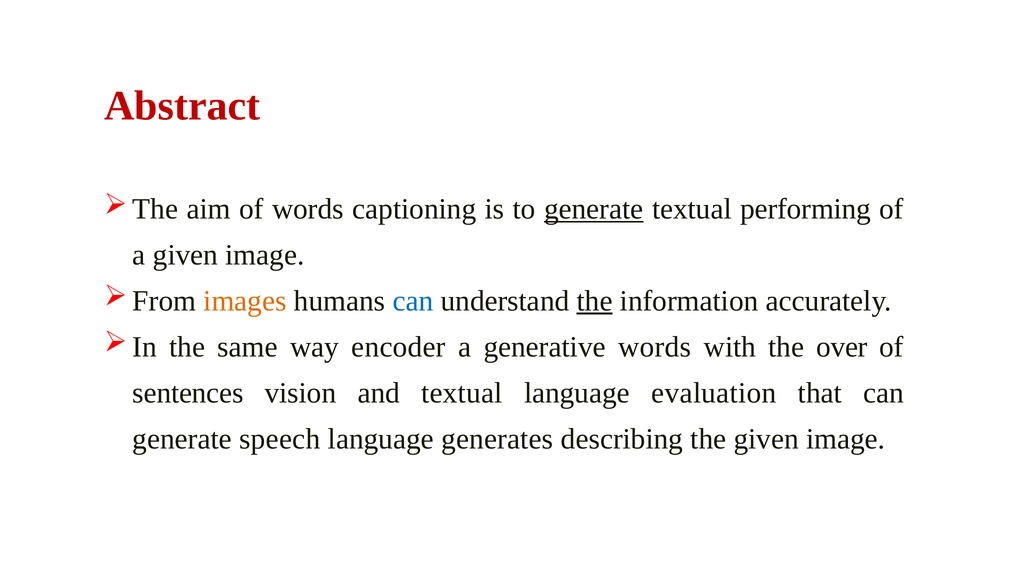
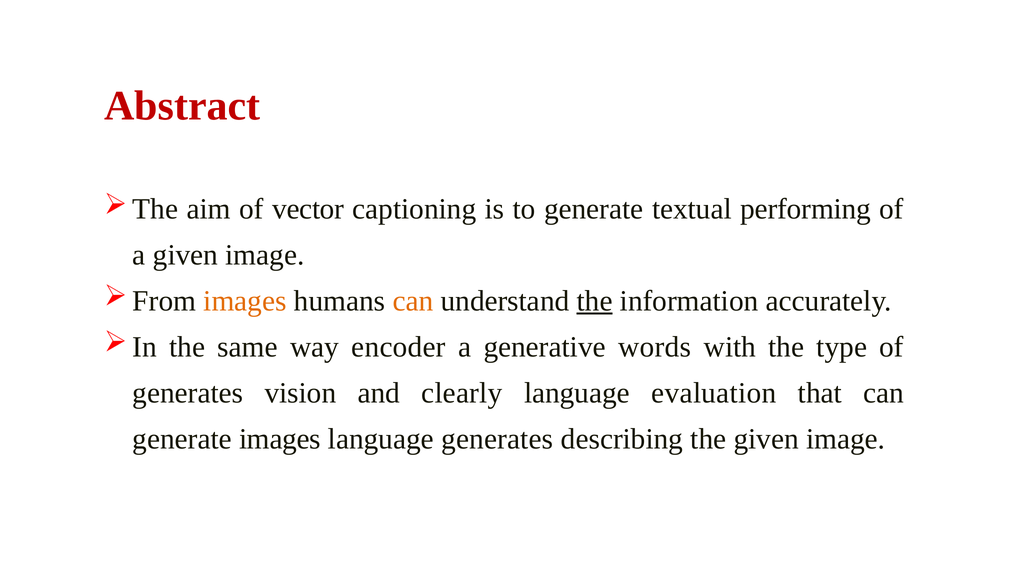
of words: words -> vector
generate at (594, 209) underline: present -> none
can at (413, 301) colour: blue -> orange
over: over -> type
sentences at (188, 393): sentences -> generates
and textual: textual -> clearly
generate speech: speech -> images
